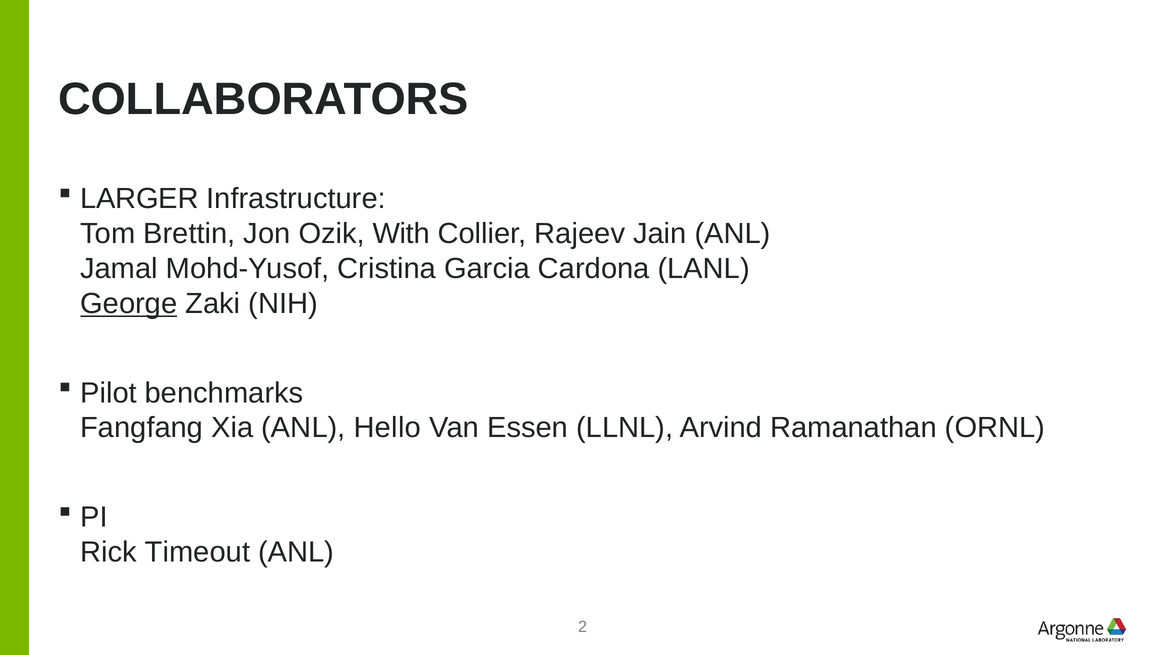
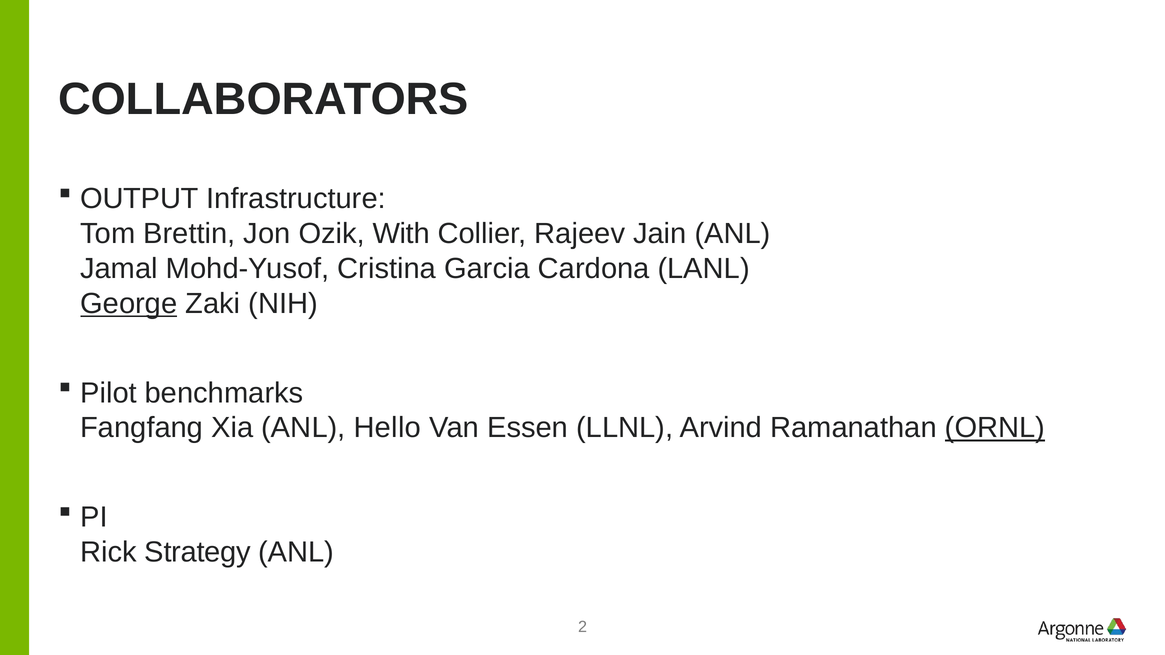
LARGER: LARGER -> OUTPUT
ORNL underline: none -> present
Timeout: Timeout -> Strategy
